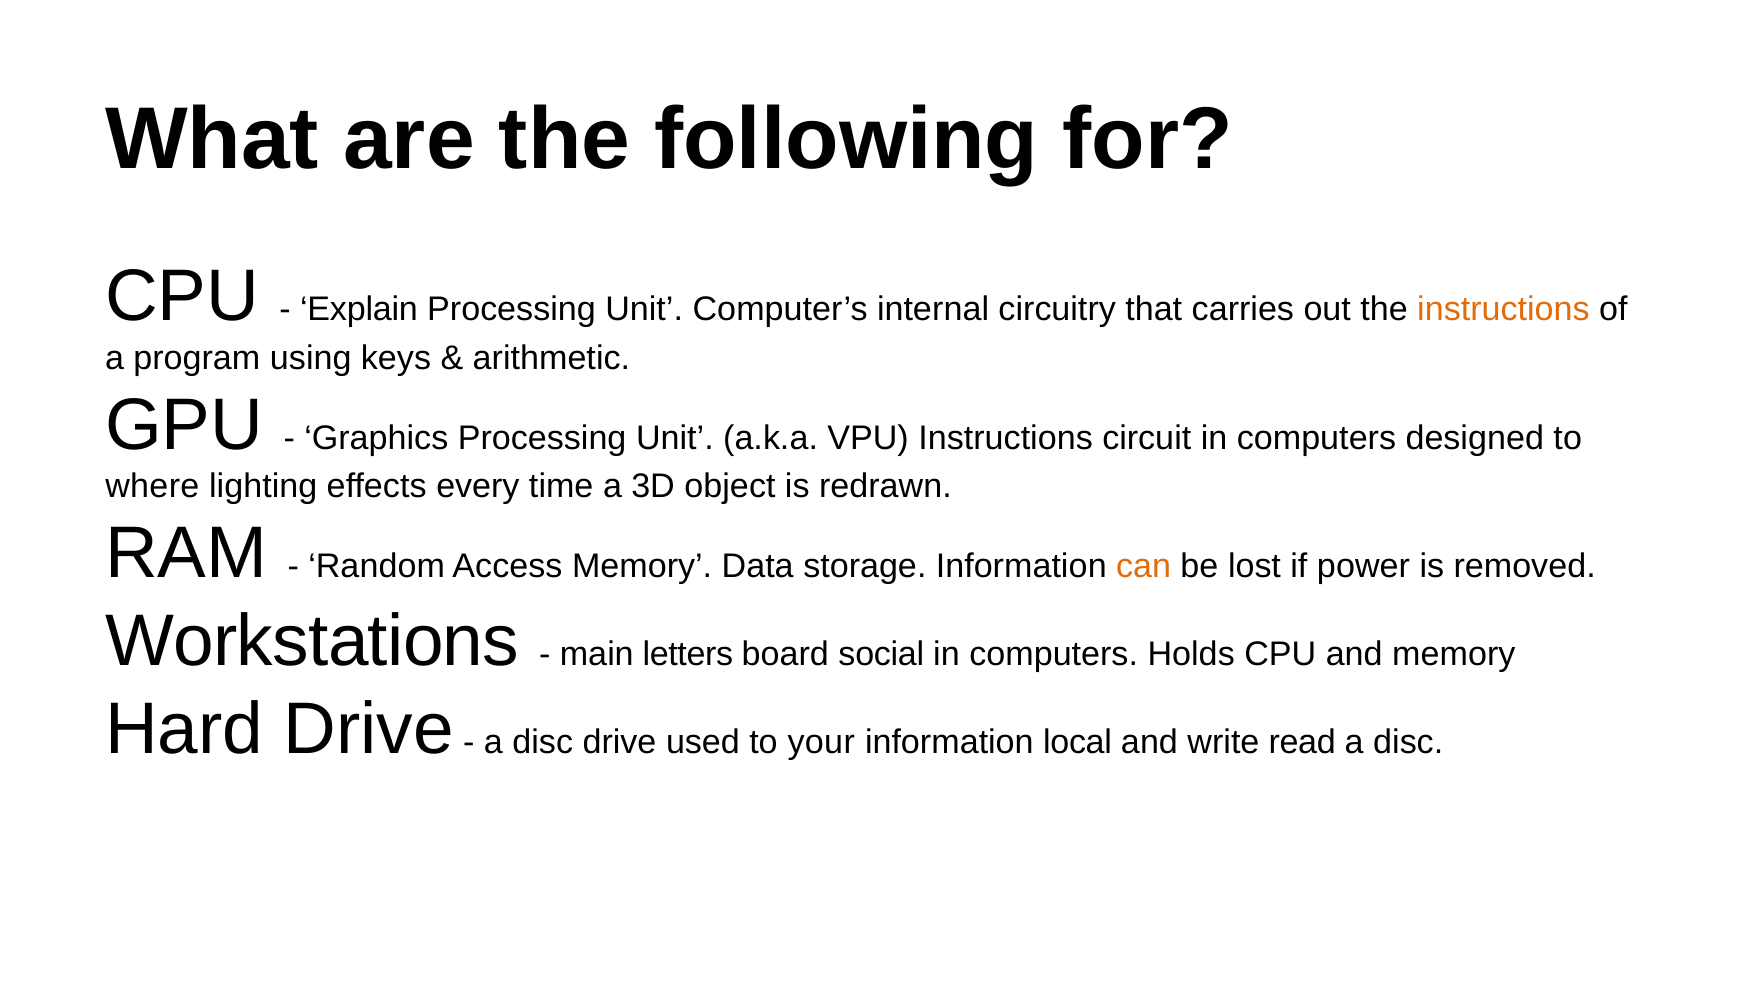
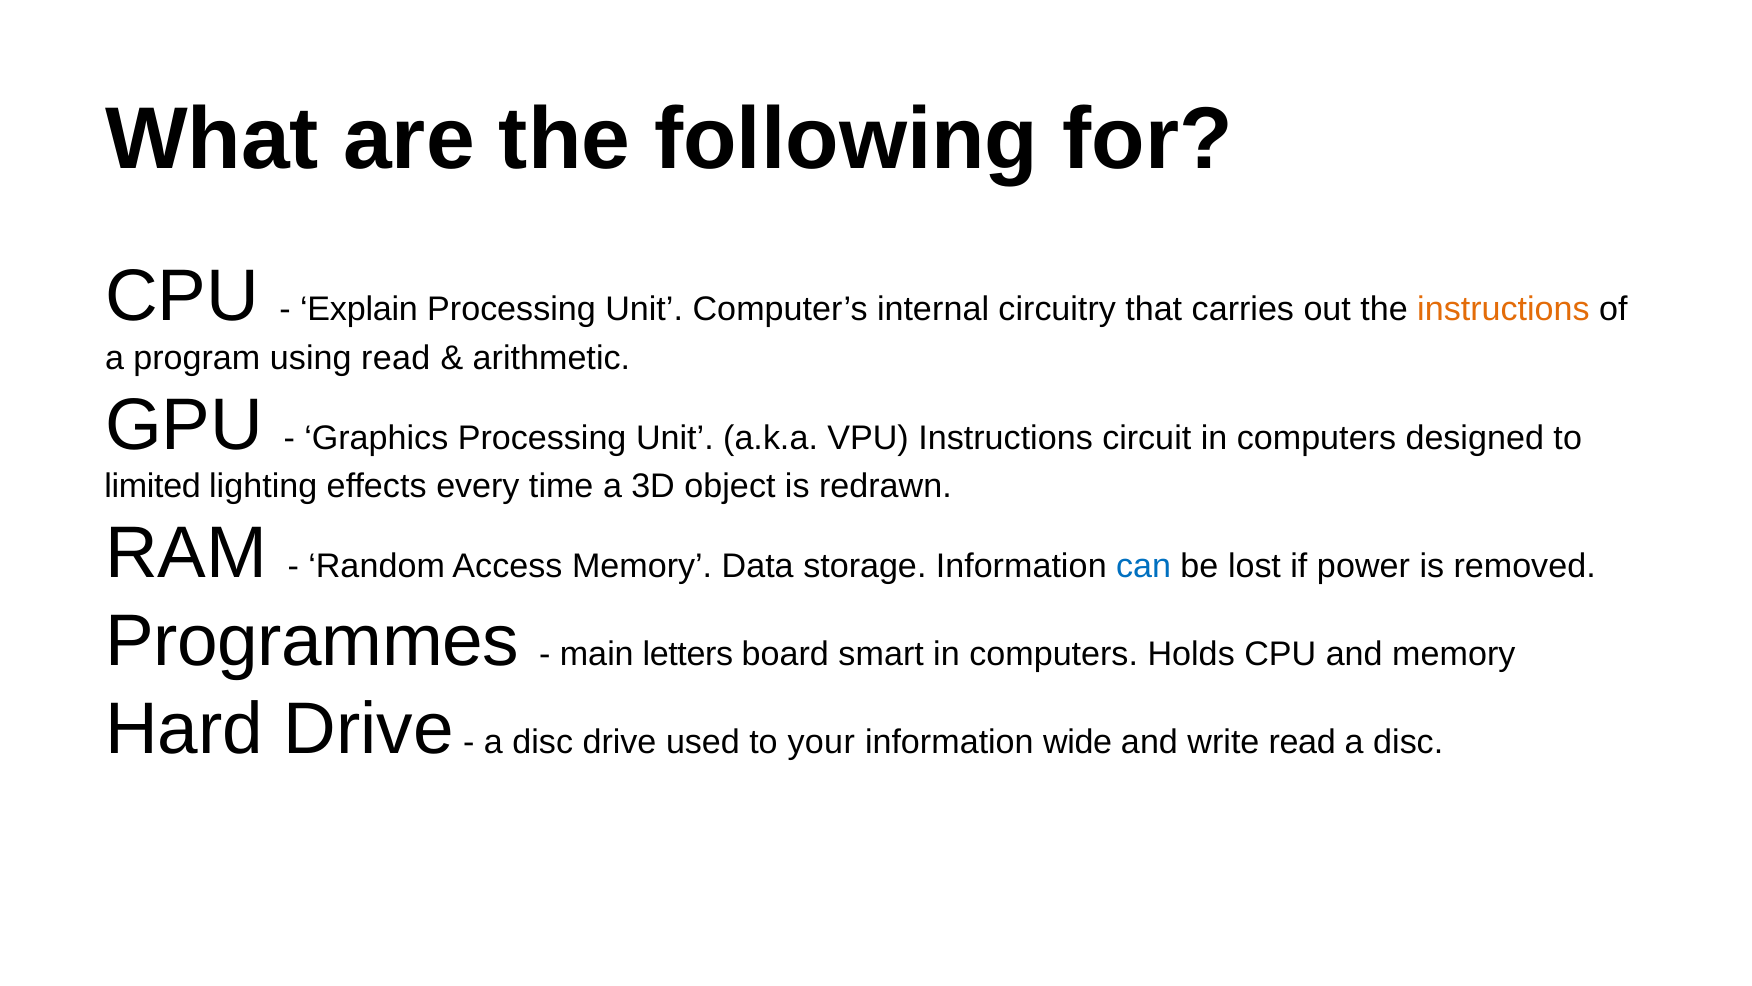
using keys: keys -> read
where: where -> limited
can colour: orange -> blue
Workstations: Workstations -> Programmes
social: social -> smart
local: local -> wide
